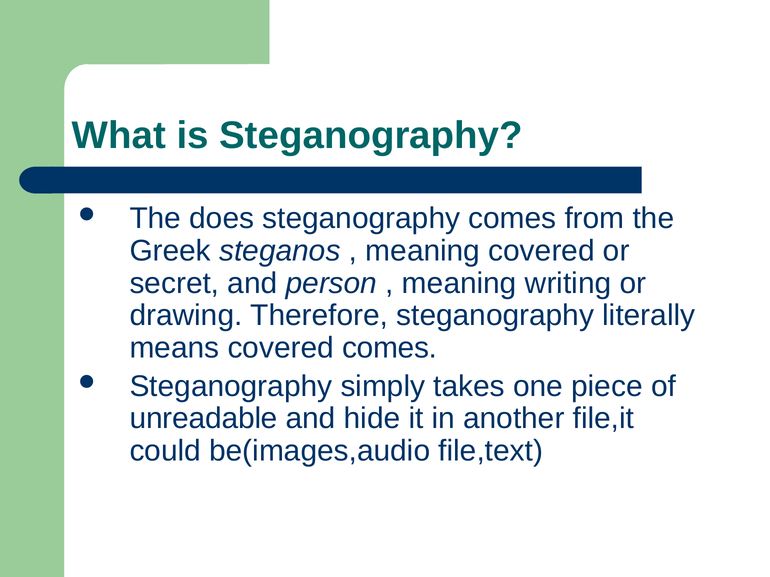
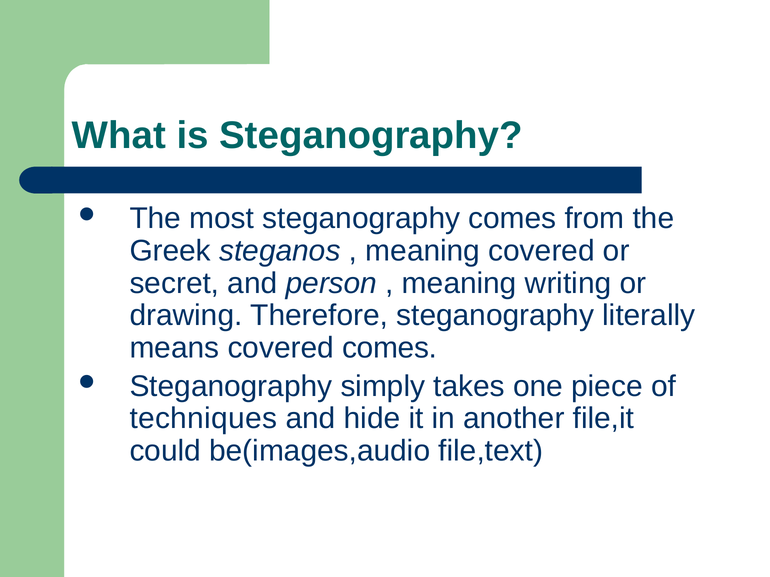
does: does -> most
unreadable: unreadable -> techniques
